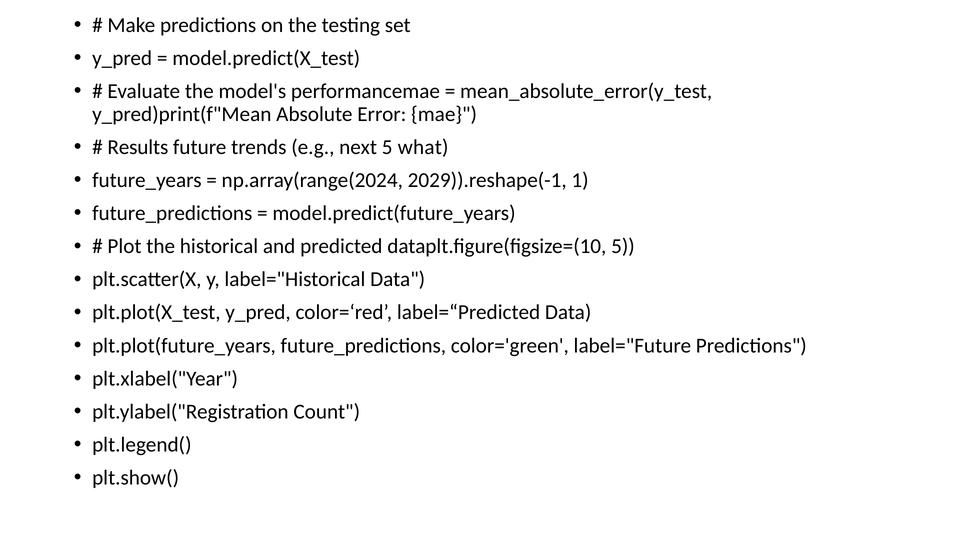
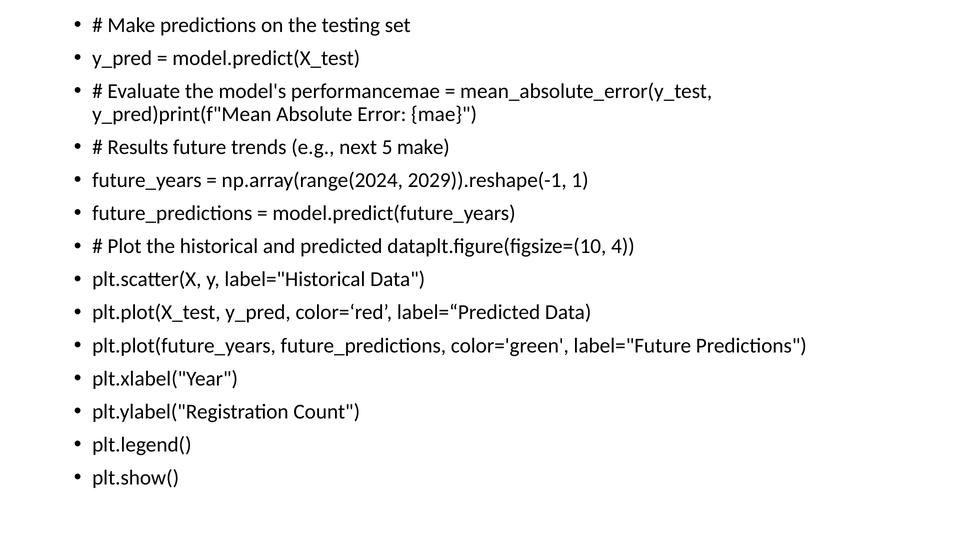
5 what: what -> make
dataplt.figure(figsize=(10 5: 5 -> 4
